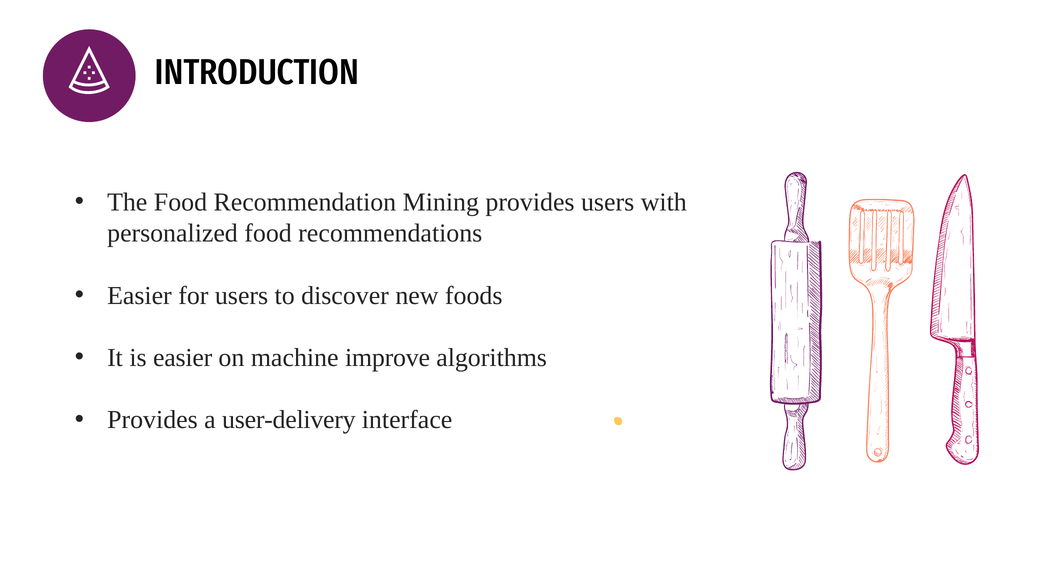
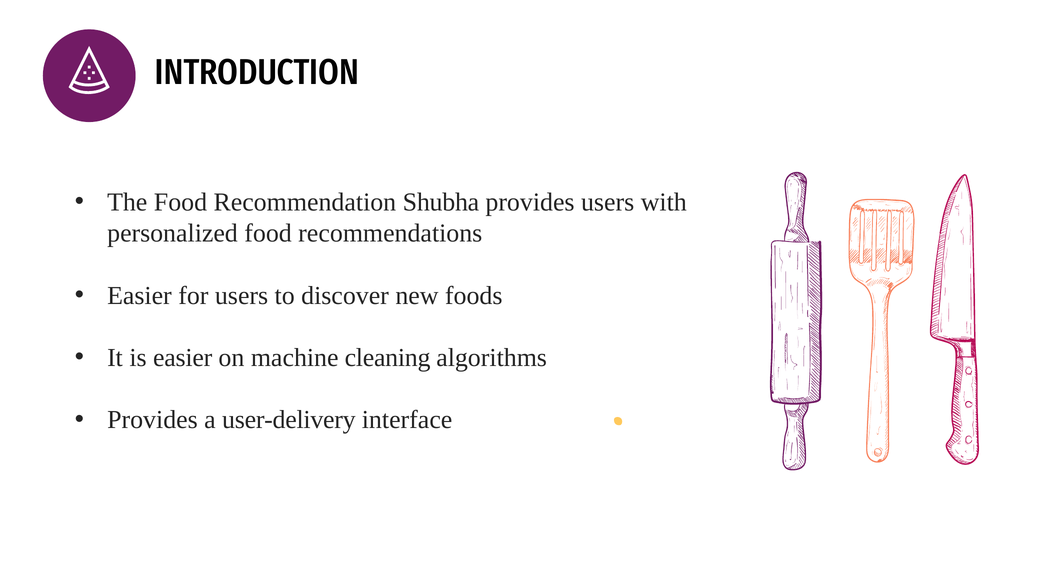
Mining: Mining -> Shubha
improve: improve -> cleaning
